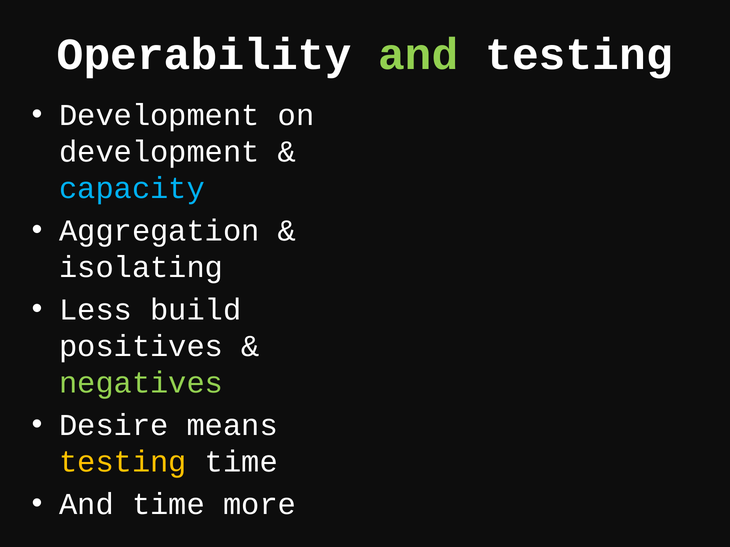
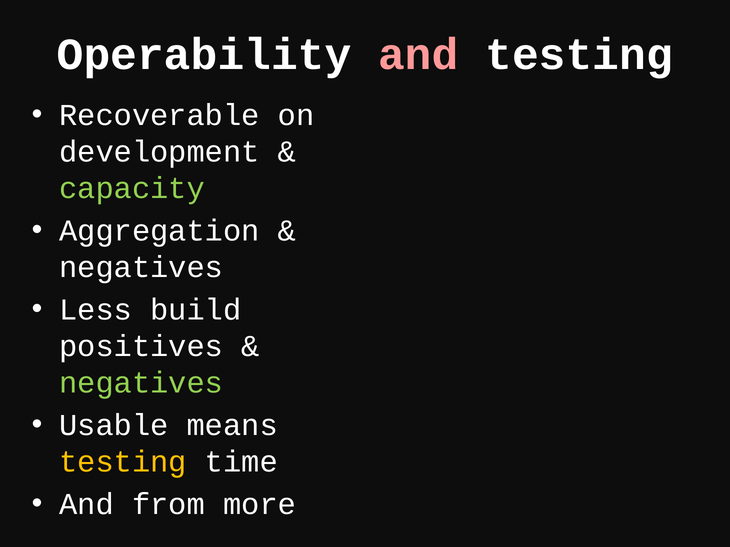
and at (418, 55) colour: light green -> pink
Development at (159, 115): Development -> Recoverable
capacity colour: light blue -> light green
isolating at (141, 267): isolating -> negatives
Desire: Desire -> Usable
And time: time -> from
